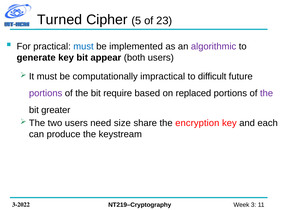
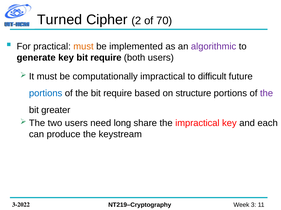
5: 5 -> 2
23: 23 -> 70
must at (83, 47) colour: blue -> orange
key bit appear: appear -> require
portions at (46, 93) colour: purple -> blue
replaced: replaced -> structure
size: size -> long
the encryption: encryption -> impractical
